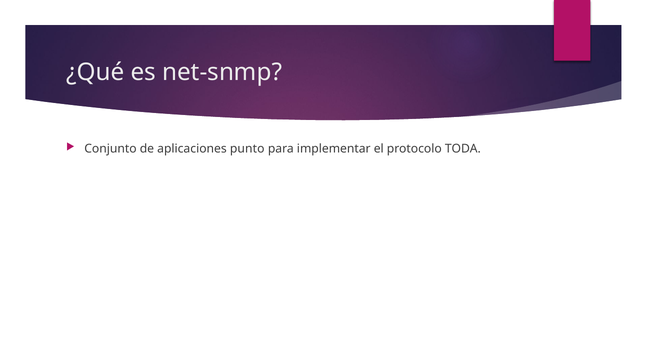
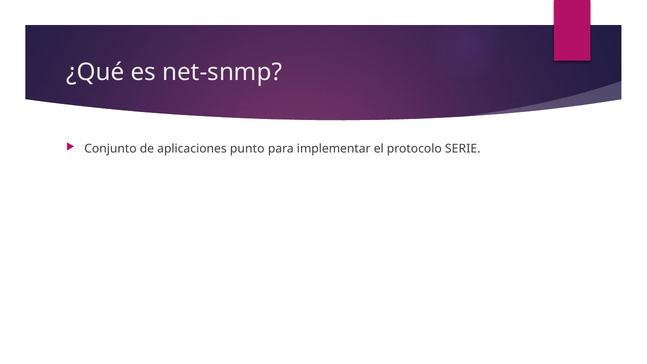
TODA: TODA -> SERIE
